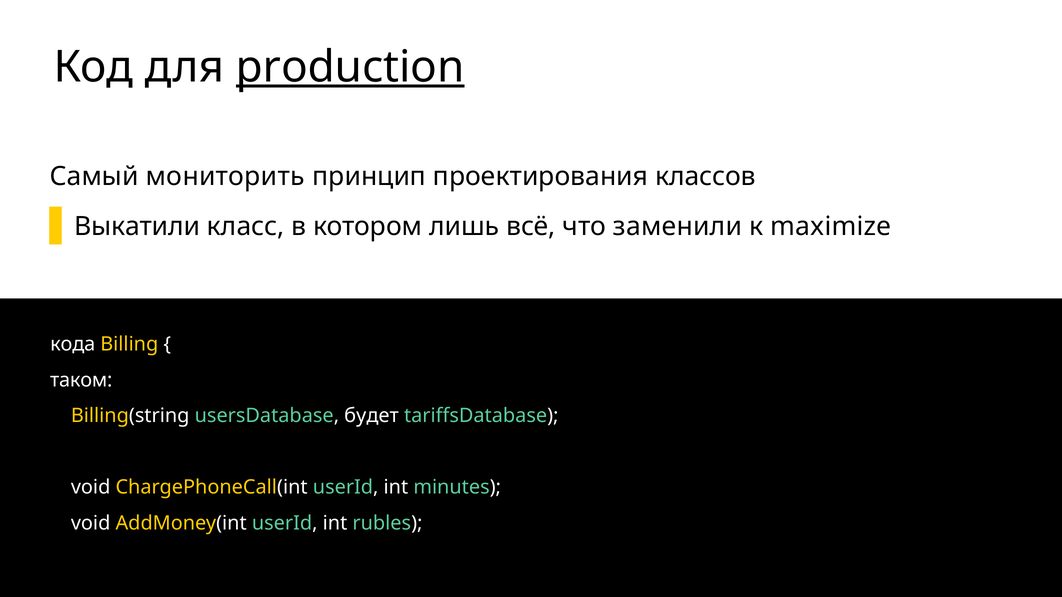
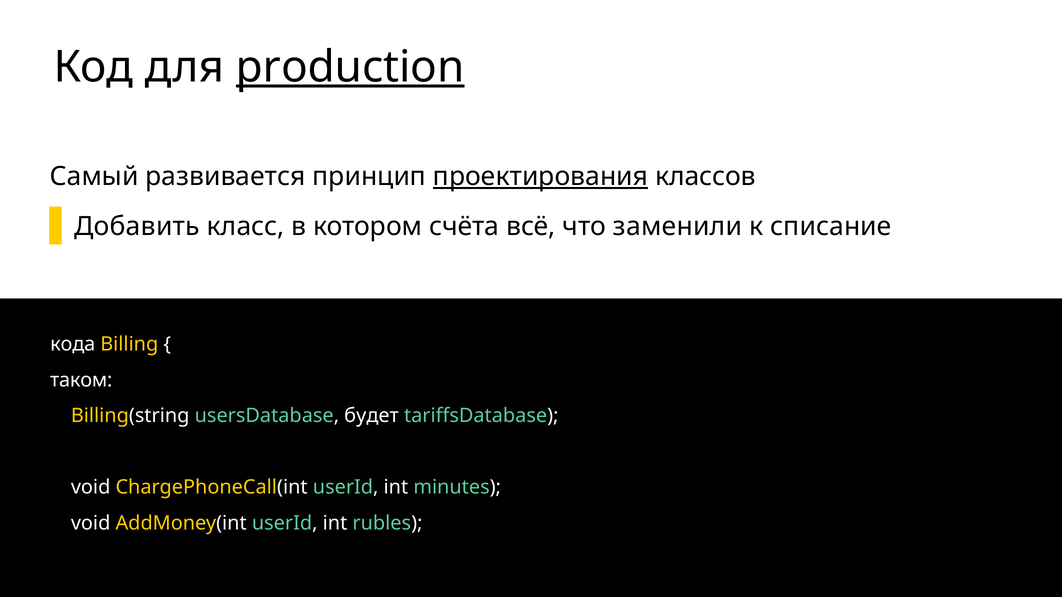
мониторить: мониторить -> развивается
проектирования underline: none -> present
Выкатили: Выкатили -> Добавить
лишь: лишь -> счёта
maximize: maximize -> списание
